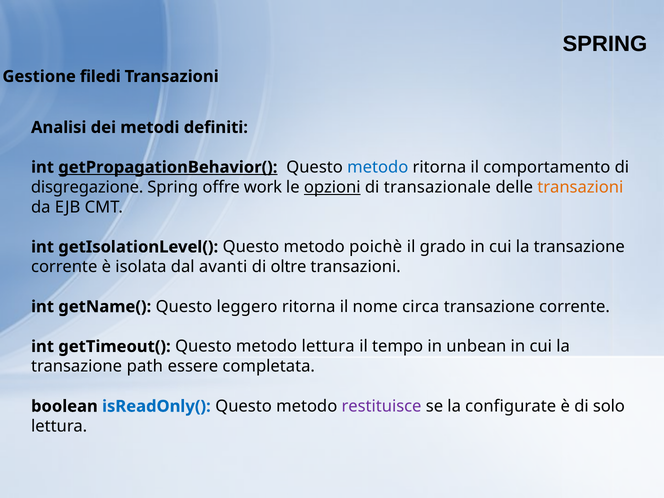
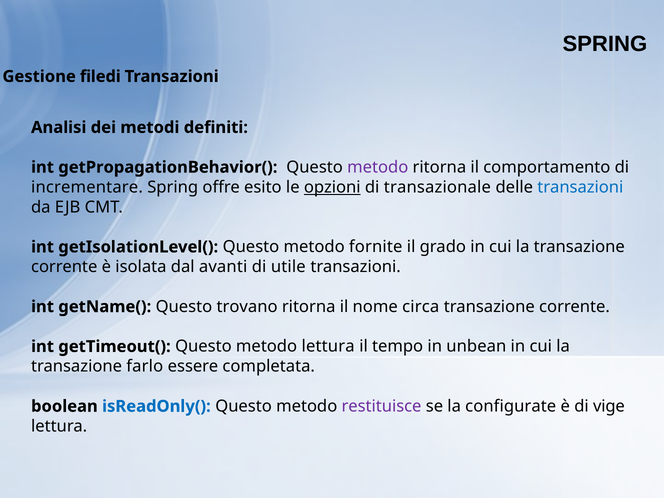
getPropagationBehavior( underline: present -> none
metodo at (378, 167) colour: blue -> purple
disgregazione: disgregazione -> incrementare
work: work -> esito
transazioni at (580, 187) colour: orange -> blue
poichè: poichè -> fornite
oltre: oltre -> utile
leggero: leggero -> trovano
path: path -> farlo
solo: solo -> vige
